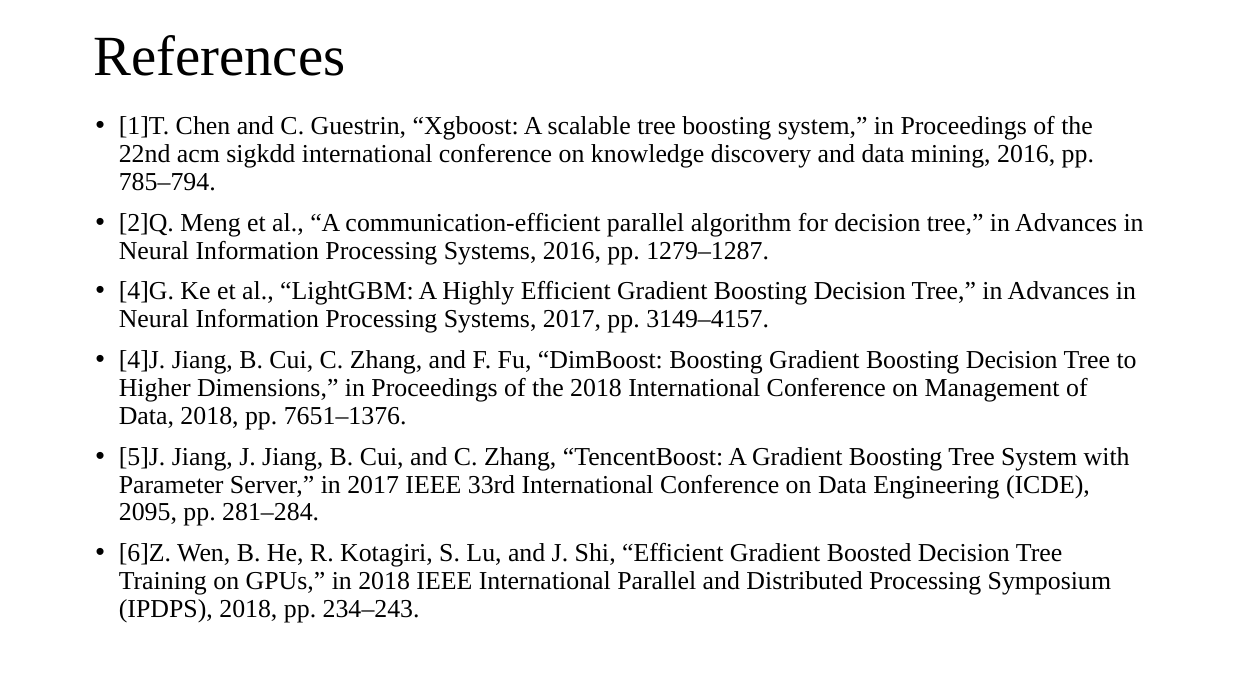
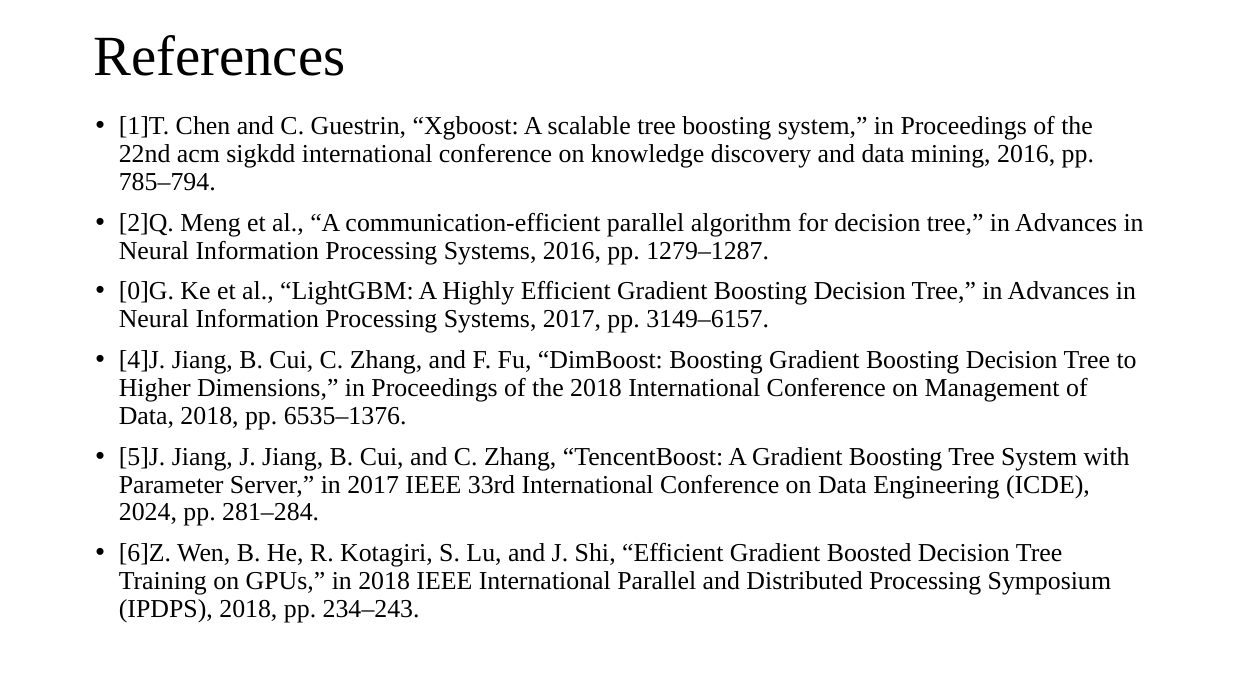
4]G: 4]G -> 0]G
3149–4157: 3149–4157 -> 3149–6157
7651–1376: 7651–1376 -> 6535–1376
2095: 2095 -> 2024
